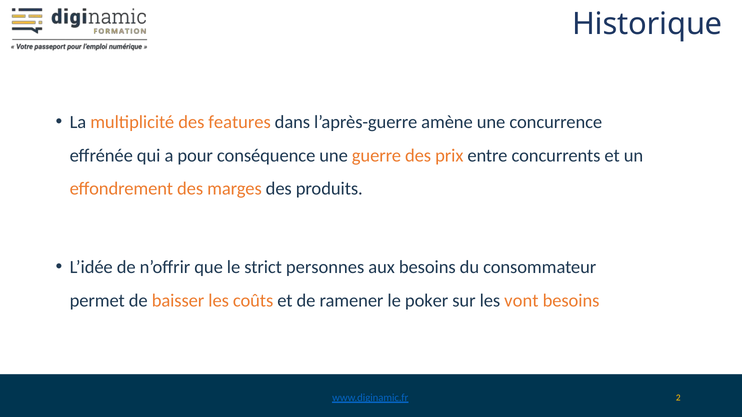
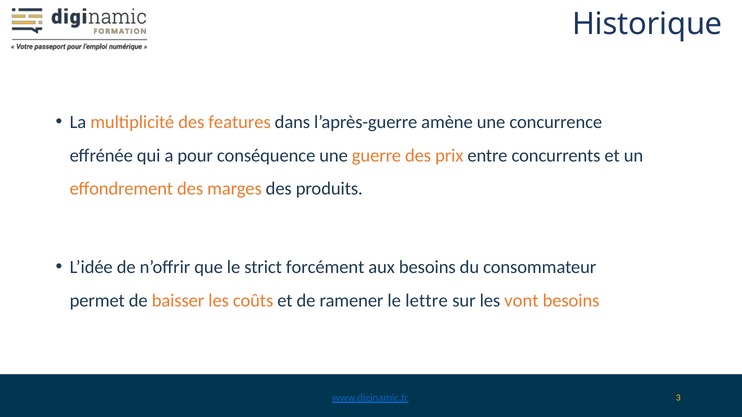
personnes: personnes -> forcément
poker: poker -> lettre
2: 2 -> 3
